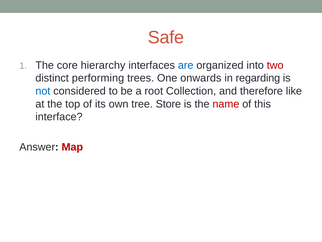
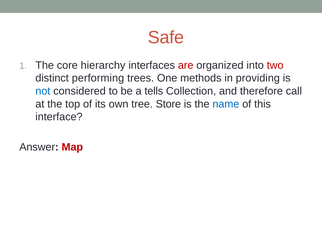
are colour: blue -> red
onwards: onwards -> methods
regarding: regarding -> providing
root: root -> tells
like: like -> call
name colour: red -> blue
